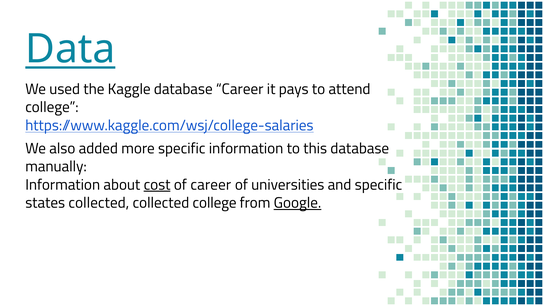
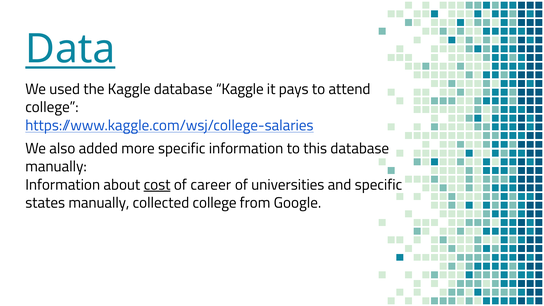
database Career: Career -> Kaggle
states collected: collected -> manually
Google underline: present -> none
